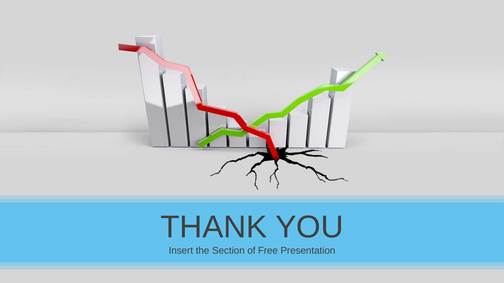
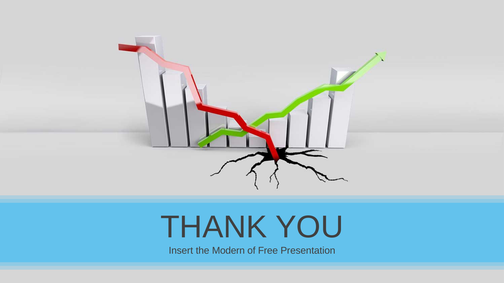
Section: Section -> Modern
